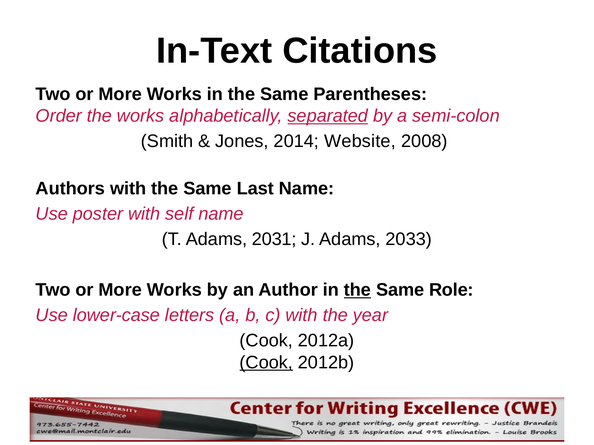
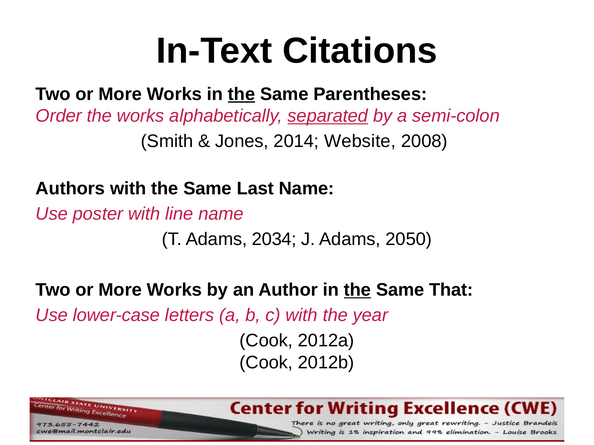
the at (242, 94) underline: none -> present
self: self -> line
2031: 2031 -> 2034
2033: 2033 -> 2050
Role: Role -> That
Cook at (266, 363) underline: present -> none
